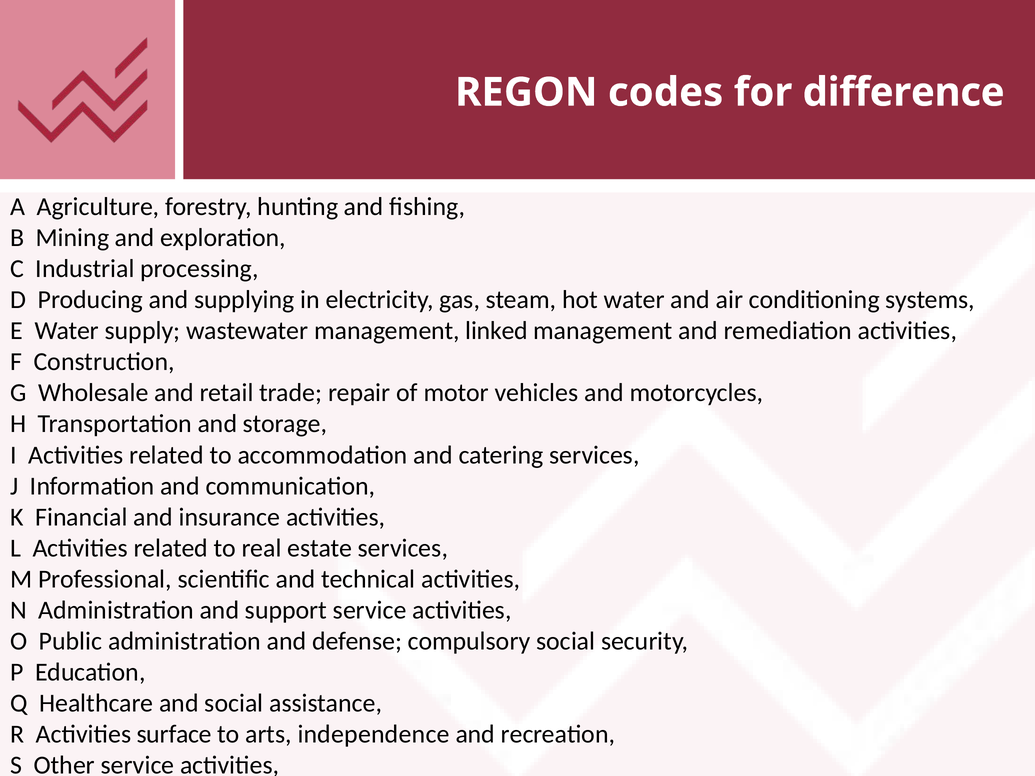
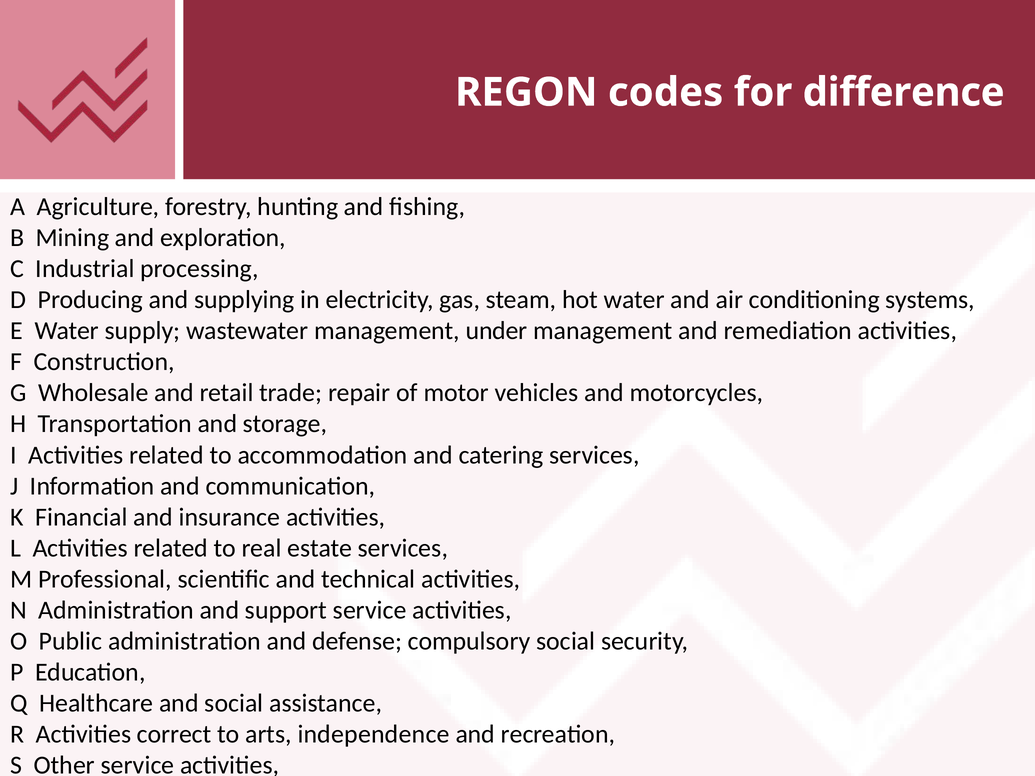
linked: linked -> under
surface: surface -> correct
